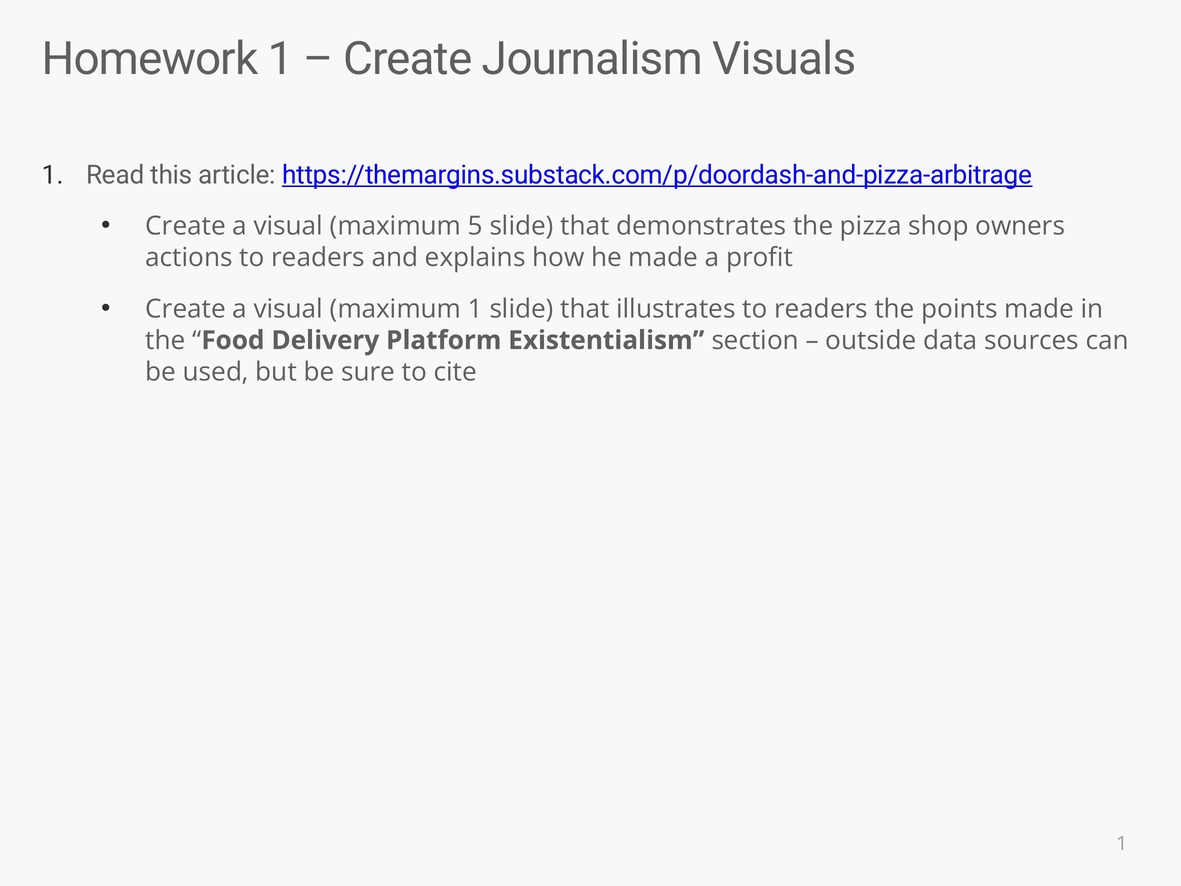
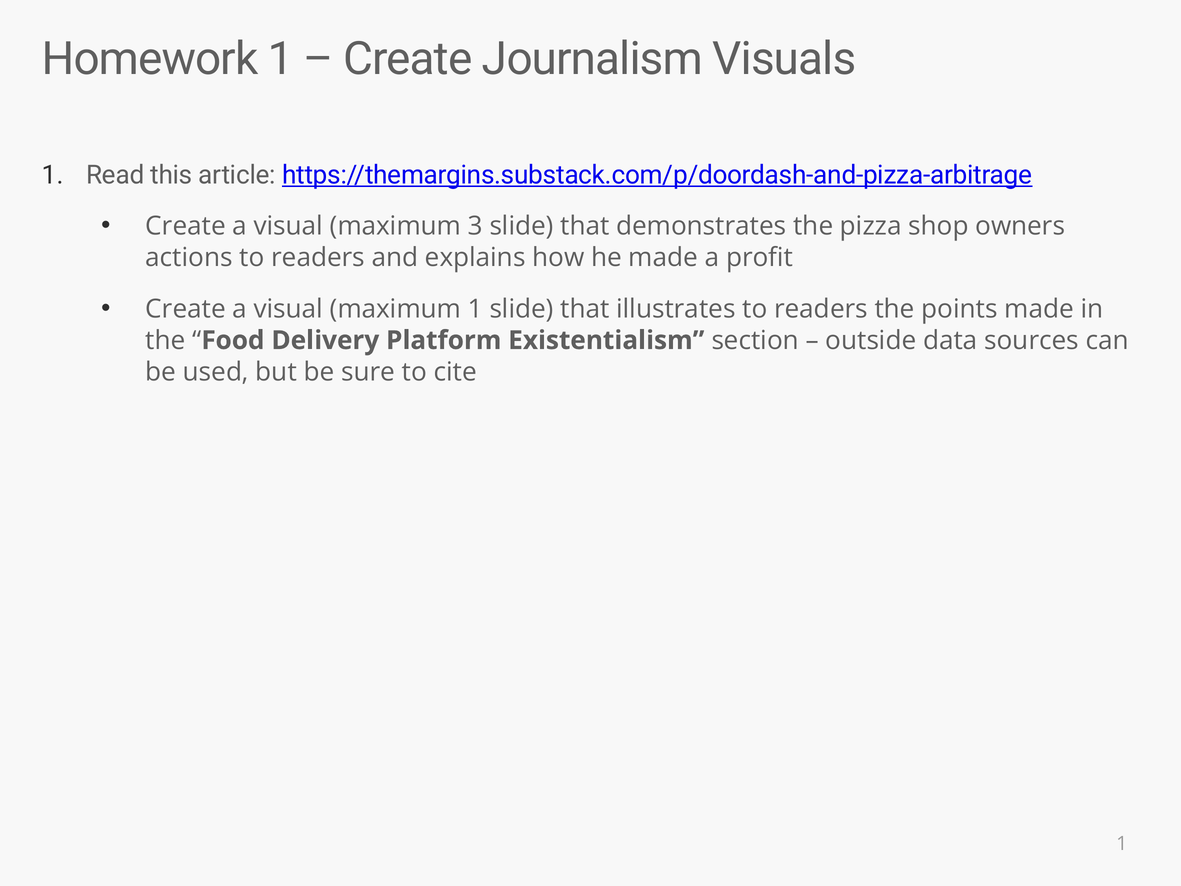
5: 5 -> 3
